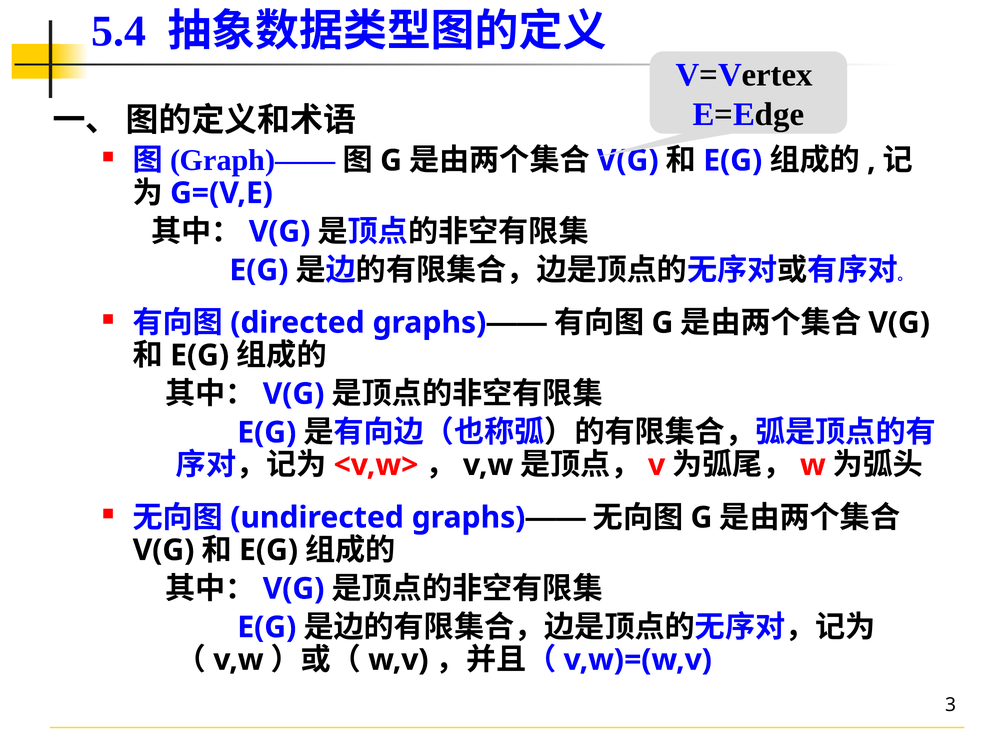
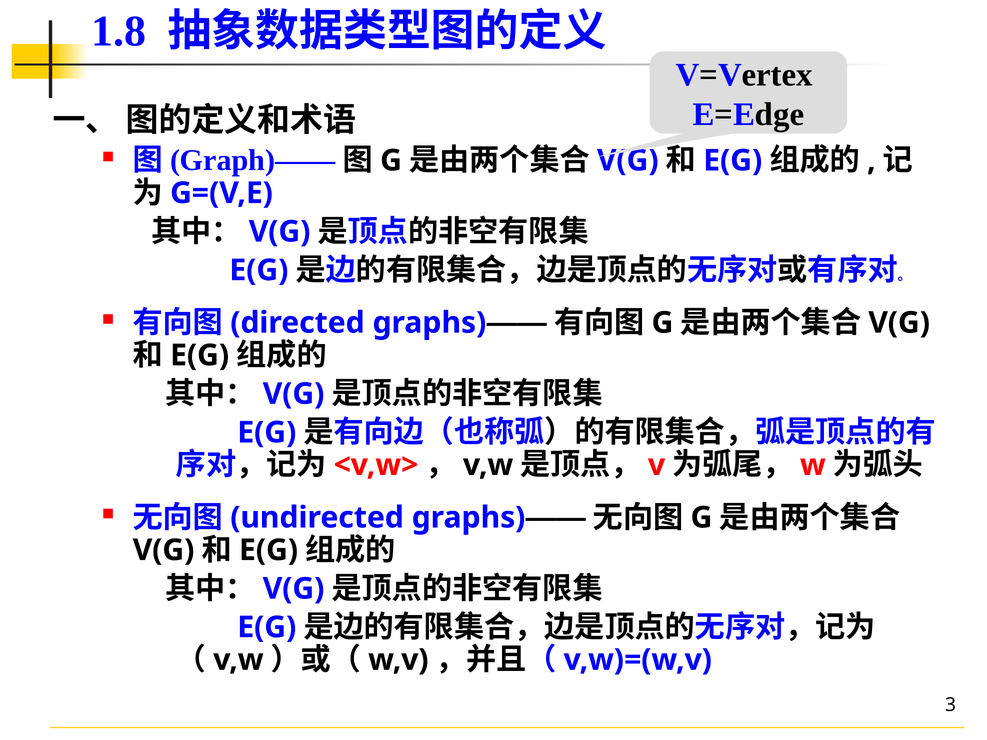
5.4: 5.4 -> 1.8
